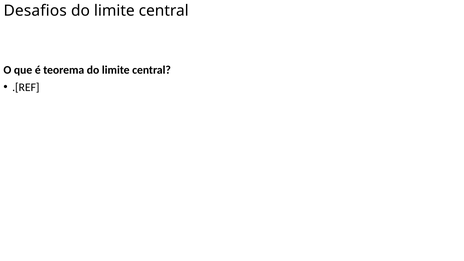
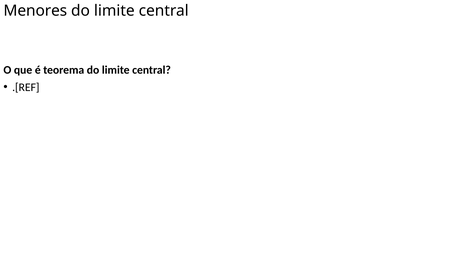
Desafios: Desafios -> Menores
